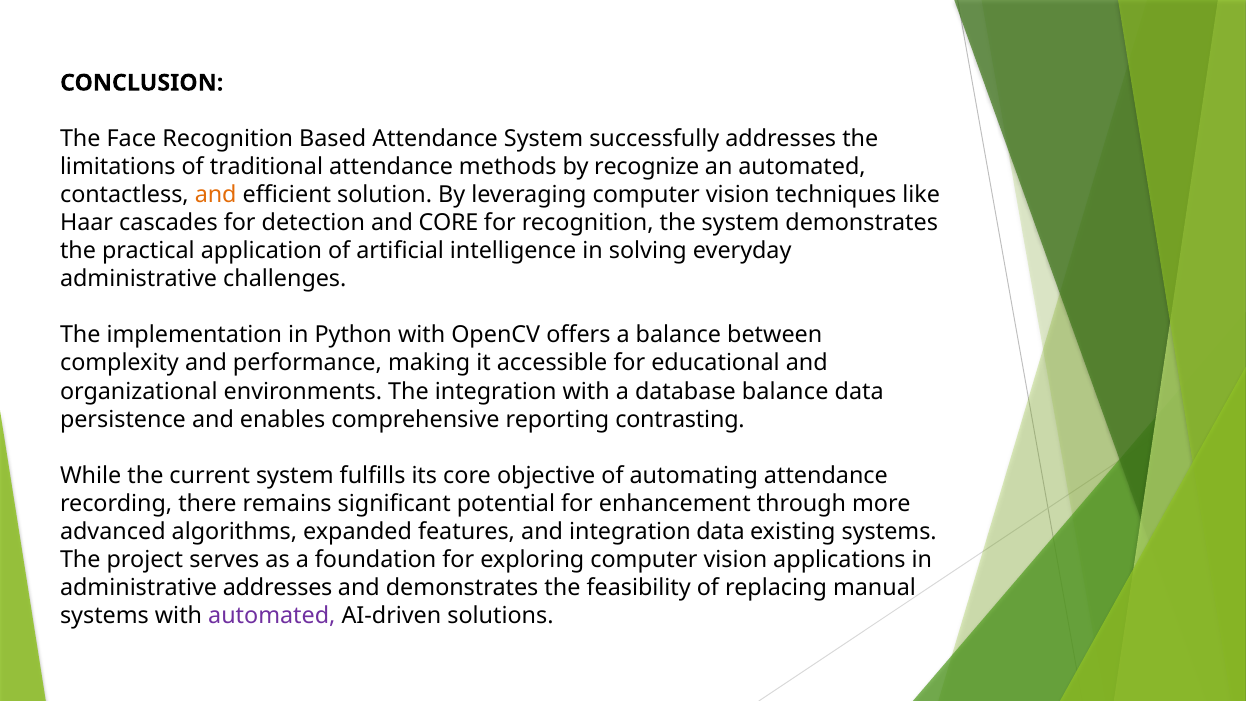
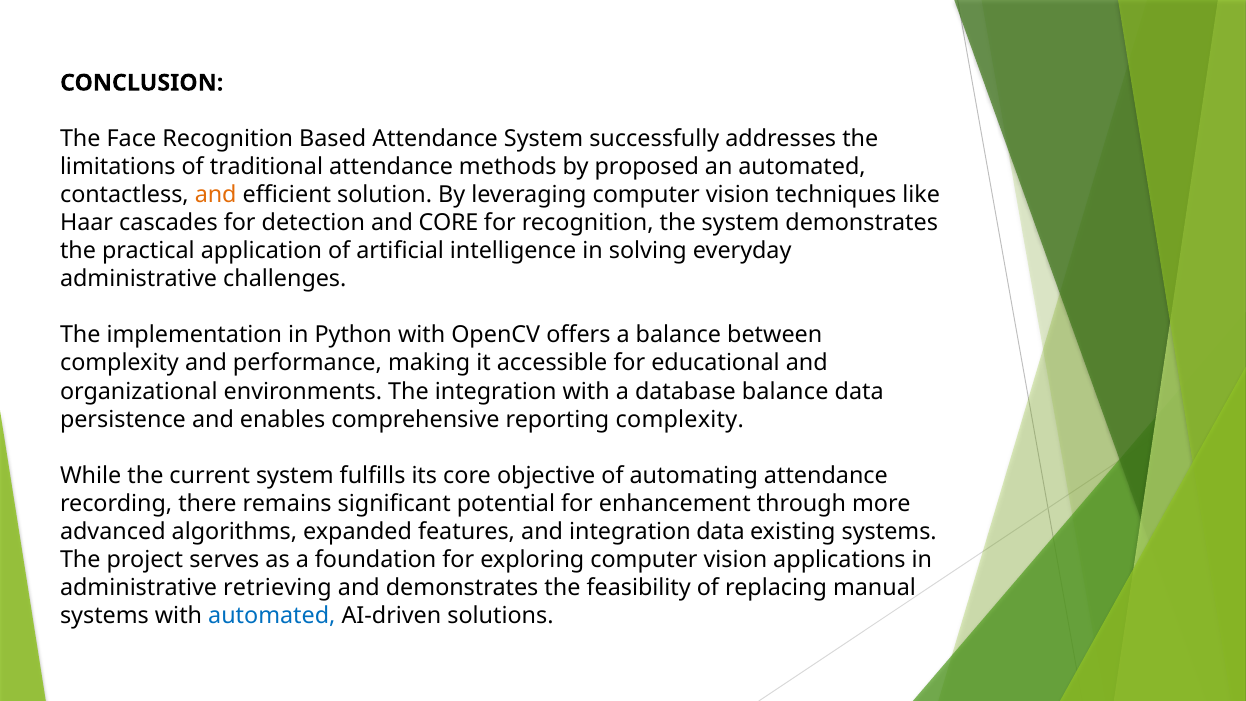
recognize: recognize -> proposed
reporting contrasting: contrasting -> complexity
administrative addresses: addresses -> retrieving
automated at (272, 615) colour: purple -> blue
